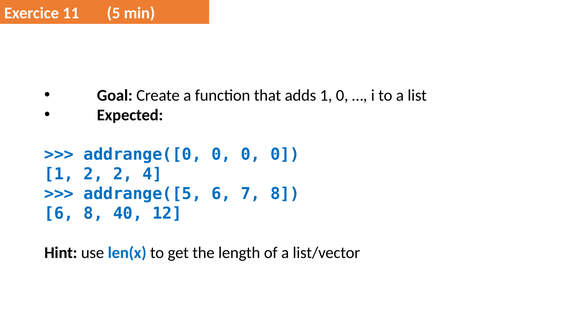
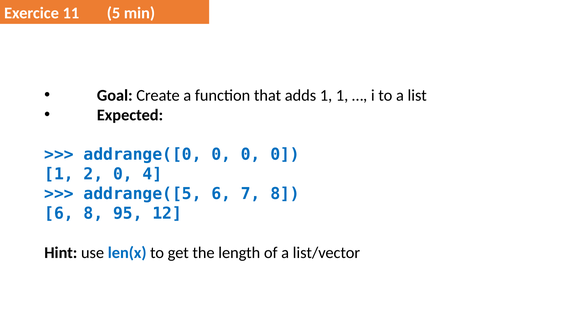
1 0: 0 -> 1
2 2: 2 -> 0
40: 40 -> 95
